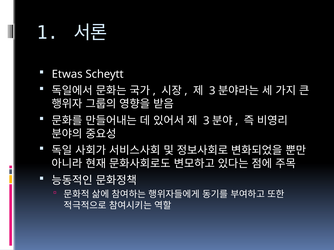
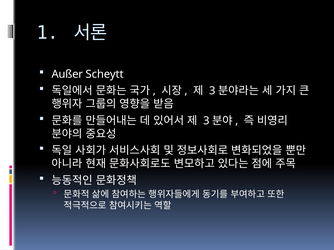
Etwas: Etwas -> Außer
